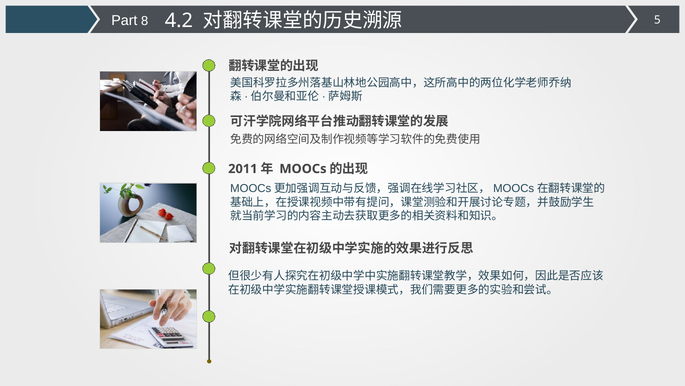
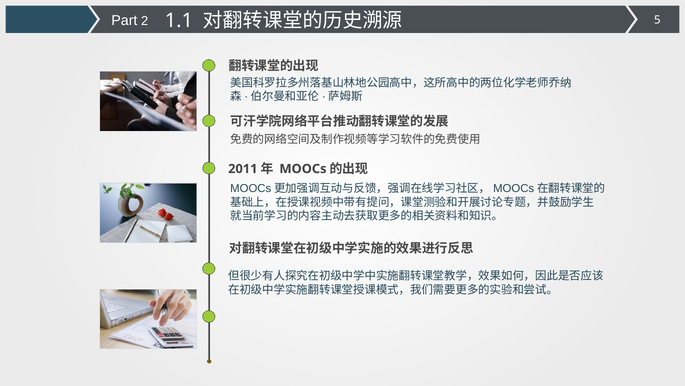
8: 8 -> 2
4.2: 4.2 -> 1.1
